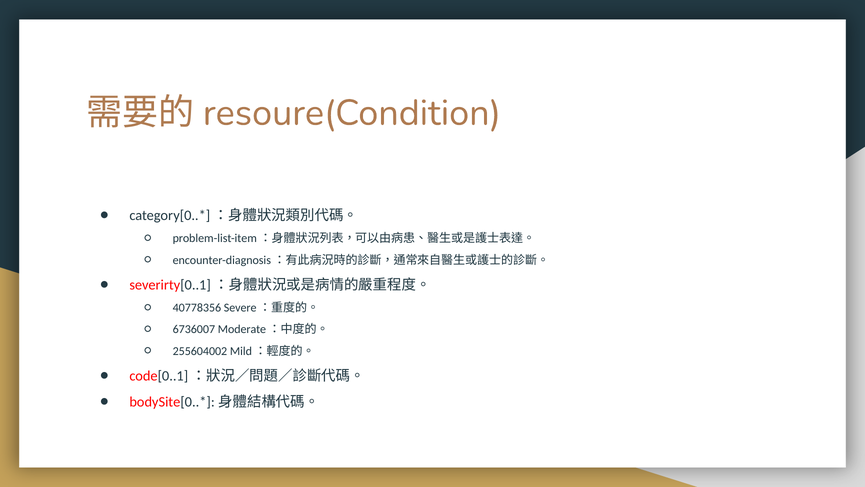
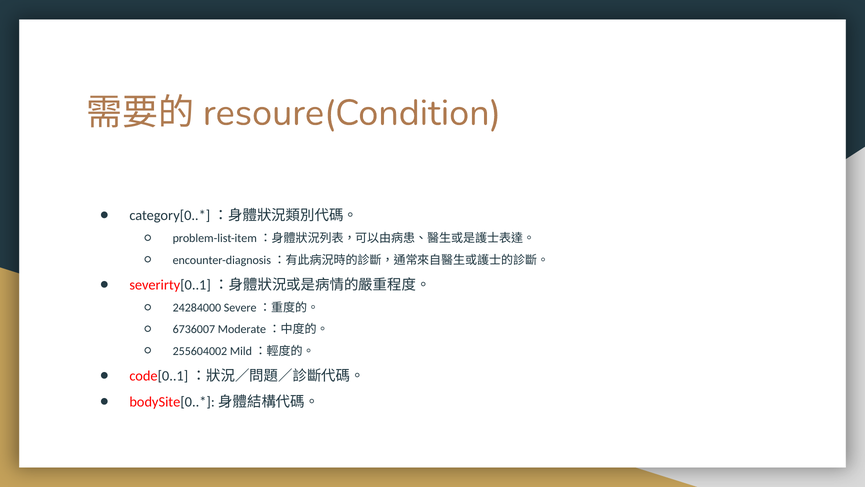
40778356: 40778356 -> 24284000
